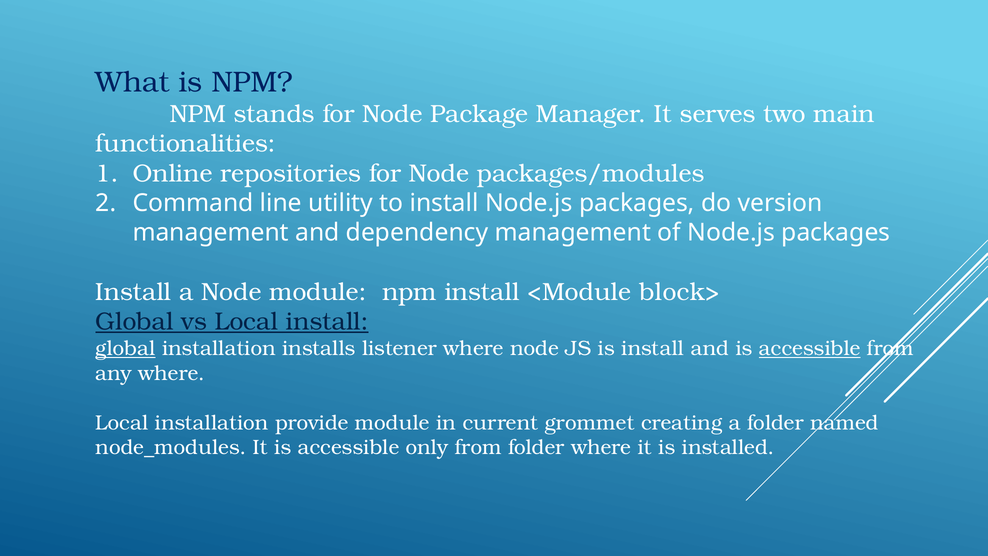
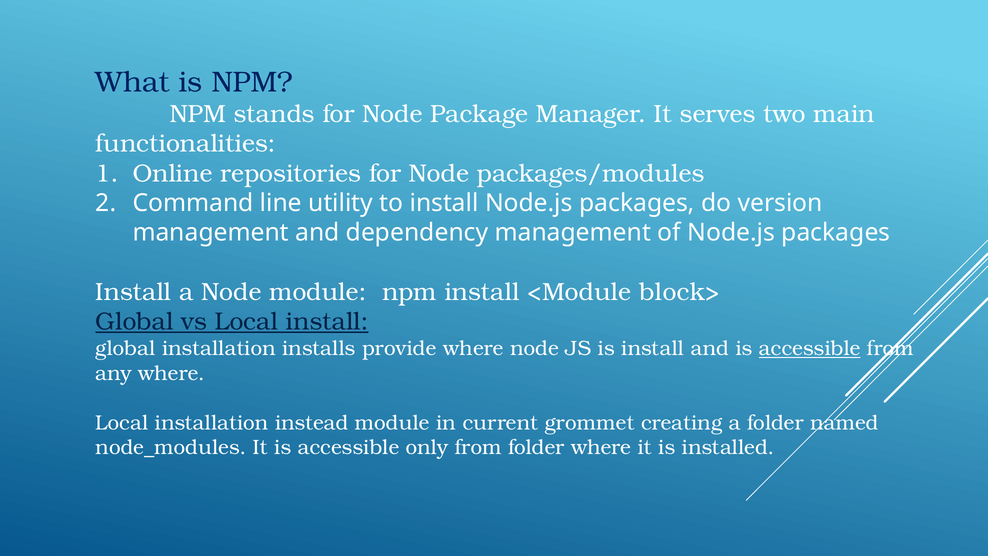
global at (125, 348) underline: present -> none
listener: listener -> provide
provide: provide -> instead
